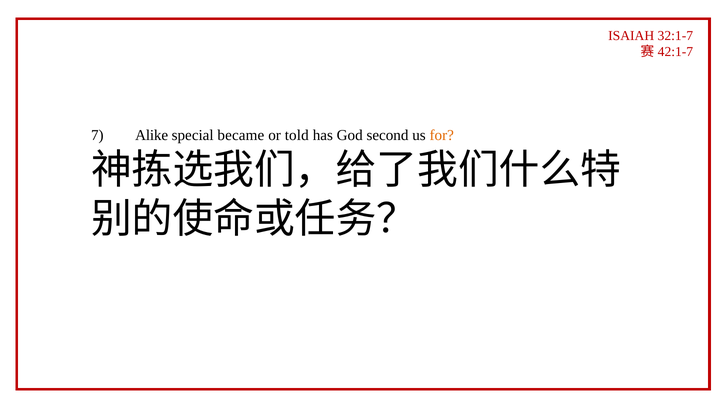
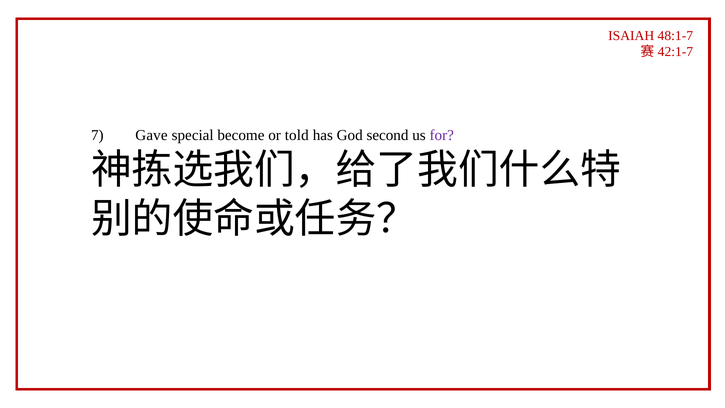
32:1-7: 32:1-7 -> 48:1-7
Alike: Alike -> Gave
became: became -> become
for colour: orange -> purple
